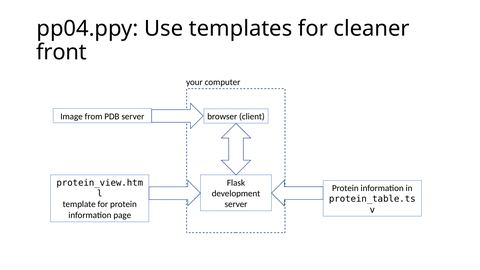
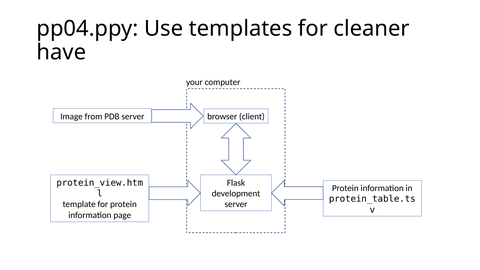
front: front -> have
